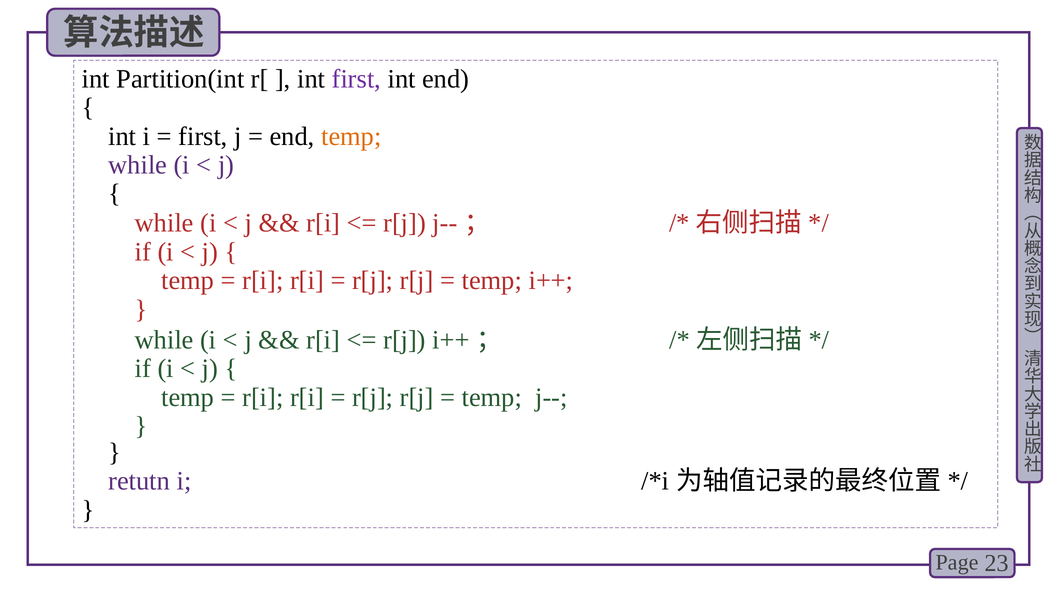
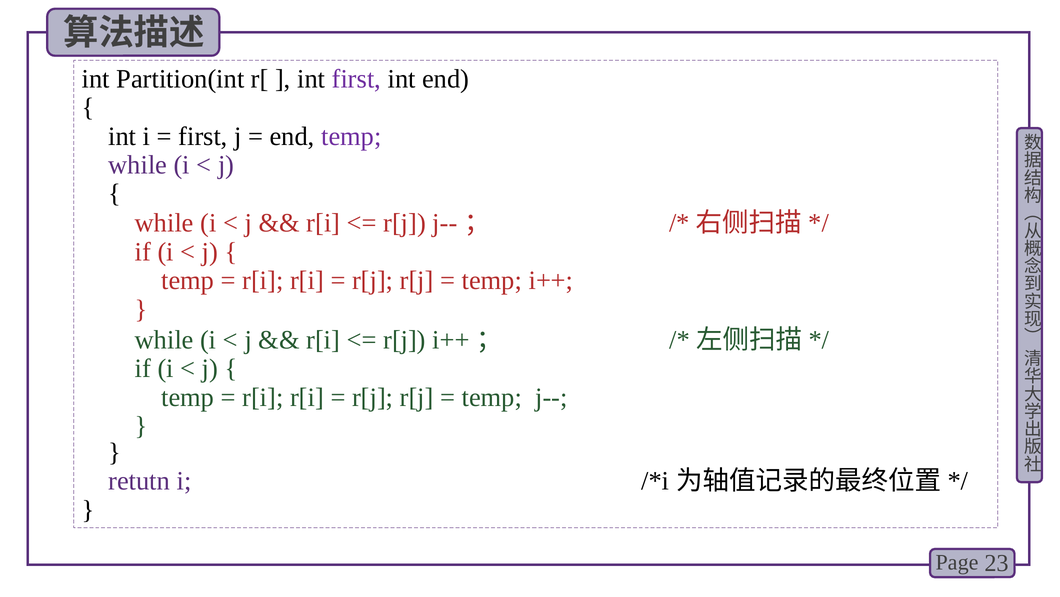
temp at (351, 136) colour: orange -> purple
